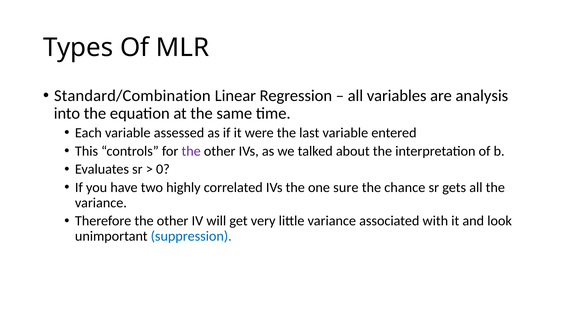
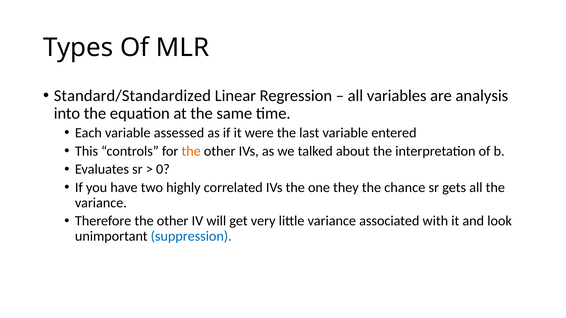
Standard/Combination: Standard/Combination -> Standard/Standardized
the at (191, 151) colour: purple -> orange
sure: sure -> they
